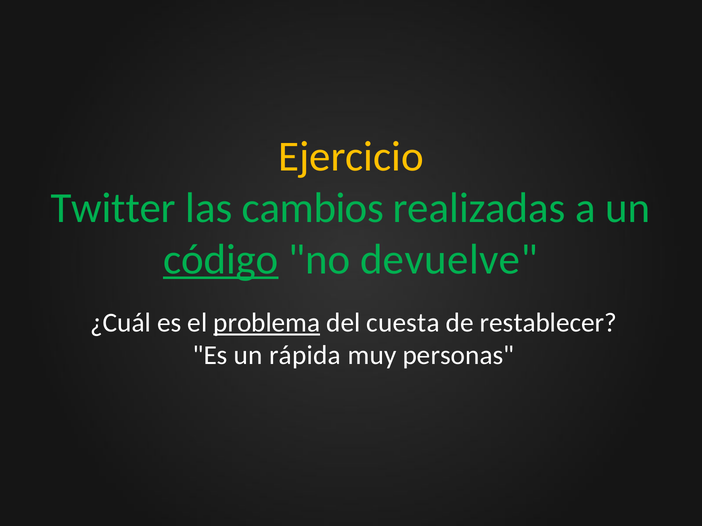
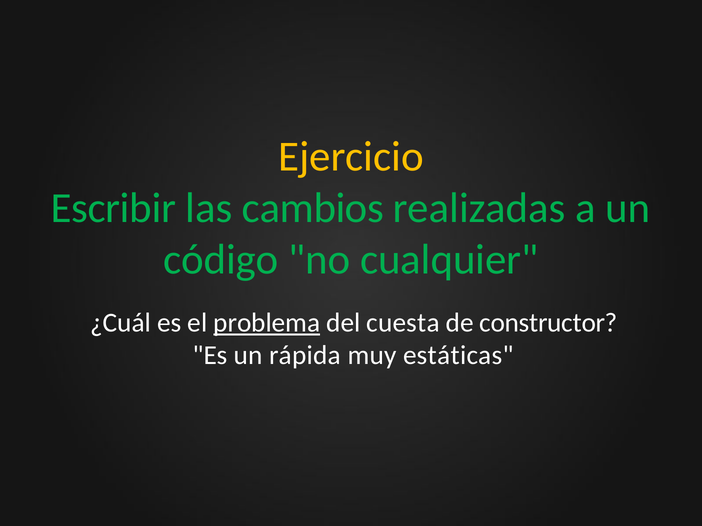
Twitter: Twitter -> Escribir
código underline: present -> none
devuelve: devuelve -> cualquier
restablecer: restablecer -> constructor
personas: personas -> estáticas
